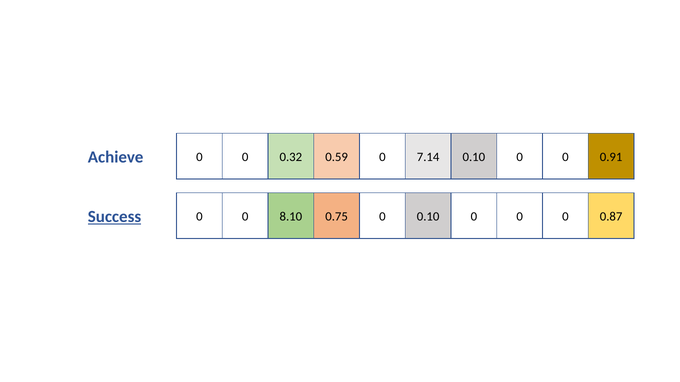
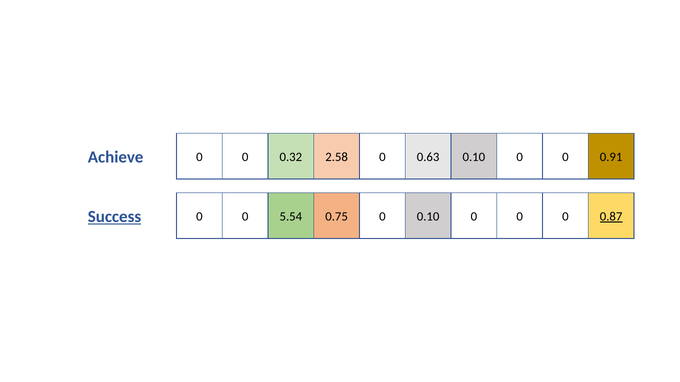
0.59: 0.59 -> 2.58
7.14: 7.14 -> 0.63
8.10: 8.10 -> 5.54
0.87 underline: none -> present
